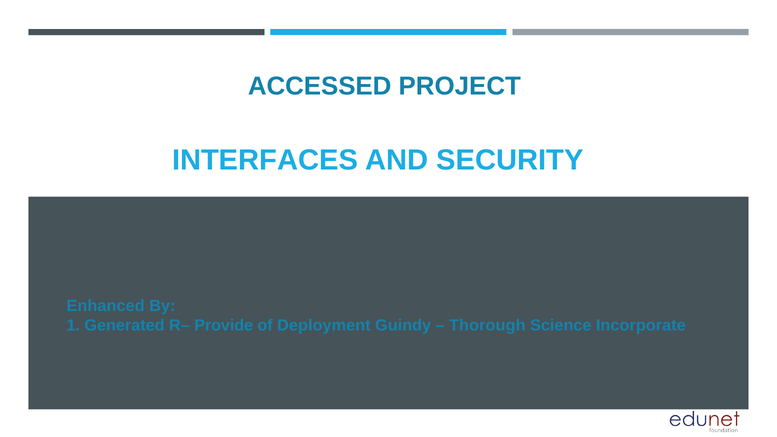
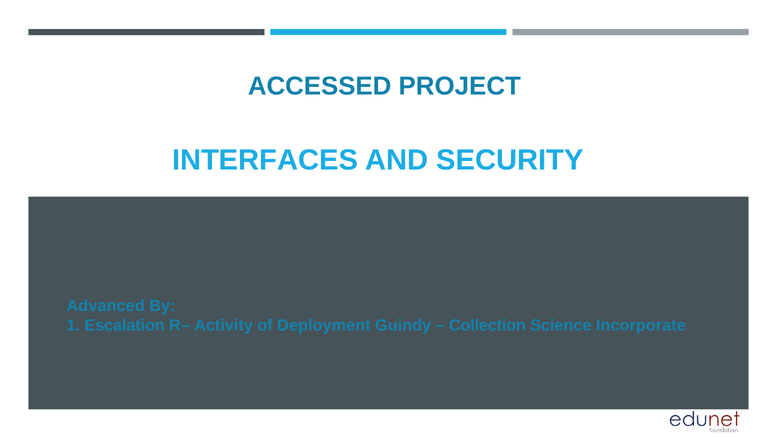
Enhanced: Enhanced -> Advanced
Generated: Generated -> Escalation
Provide: Provide -> Activity
Thorough: Thorough -> Collection
